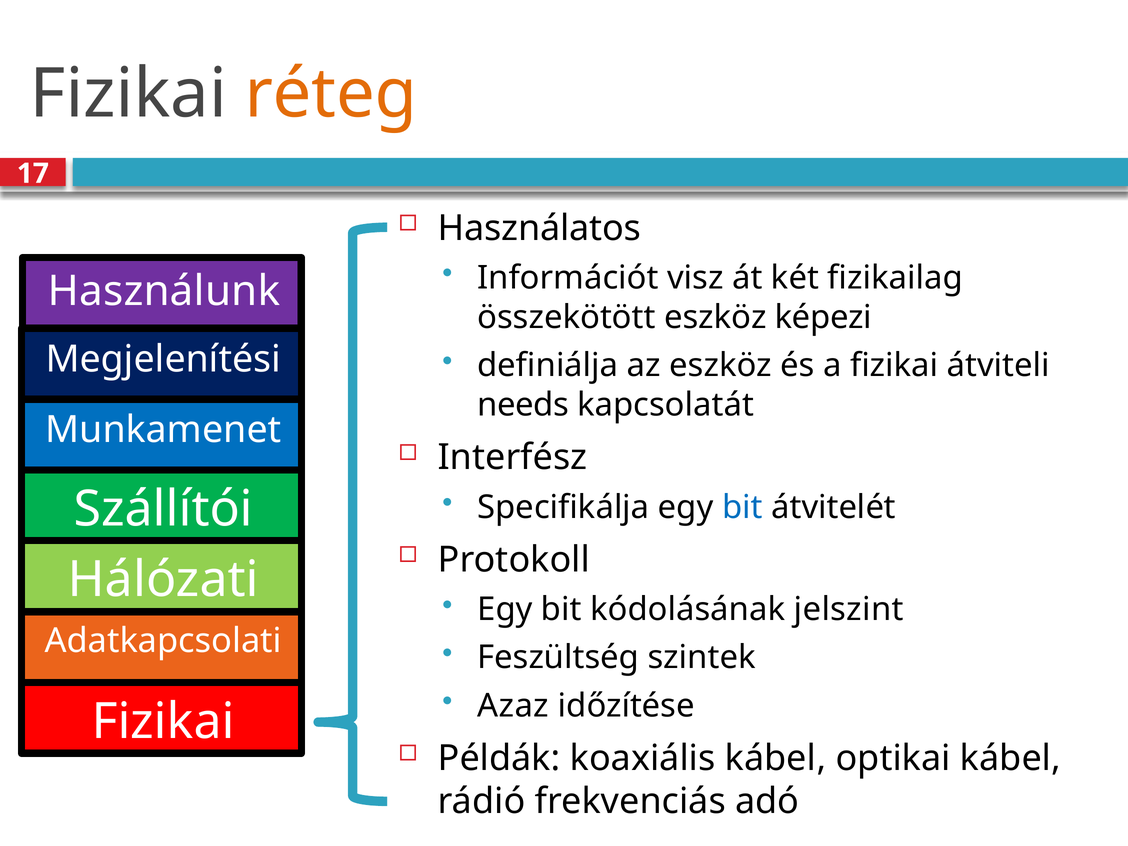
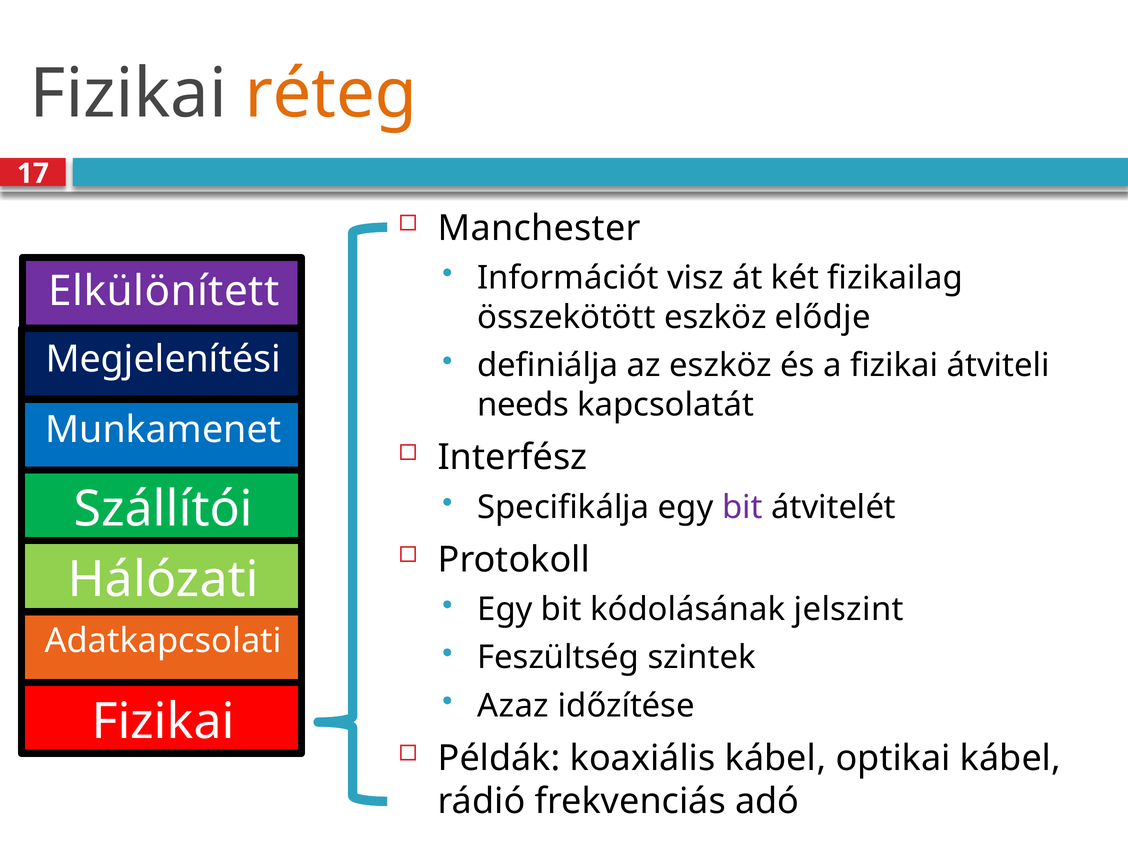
Használatos: Használatos -> Manchester
Használunk: Használunk -> Elkülönített
képezi: képezi -> elődje
bit at (742, 507) colour: blue -> purple
